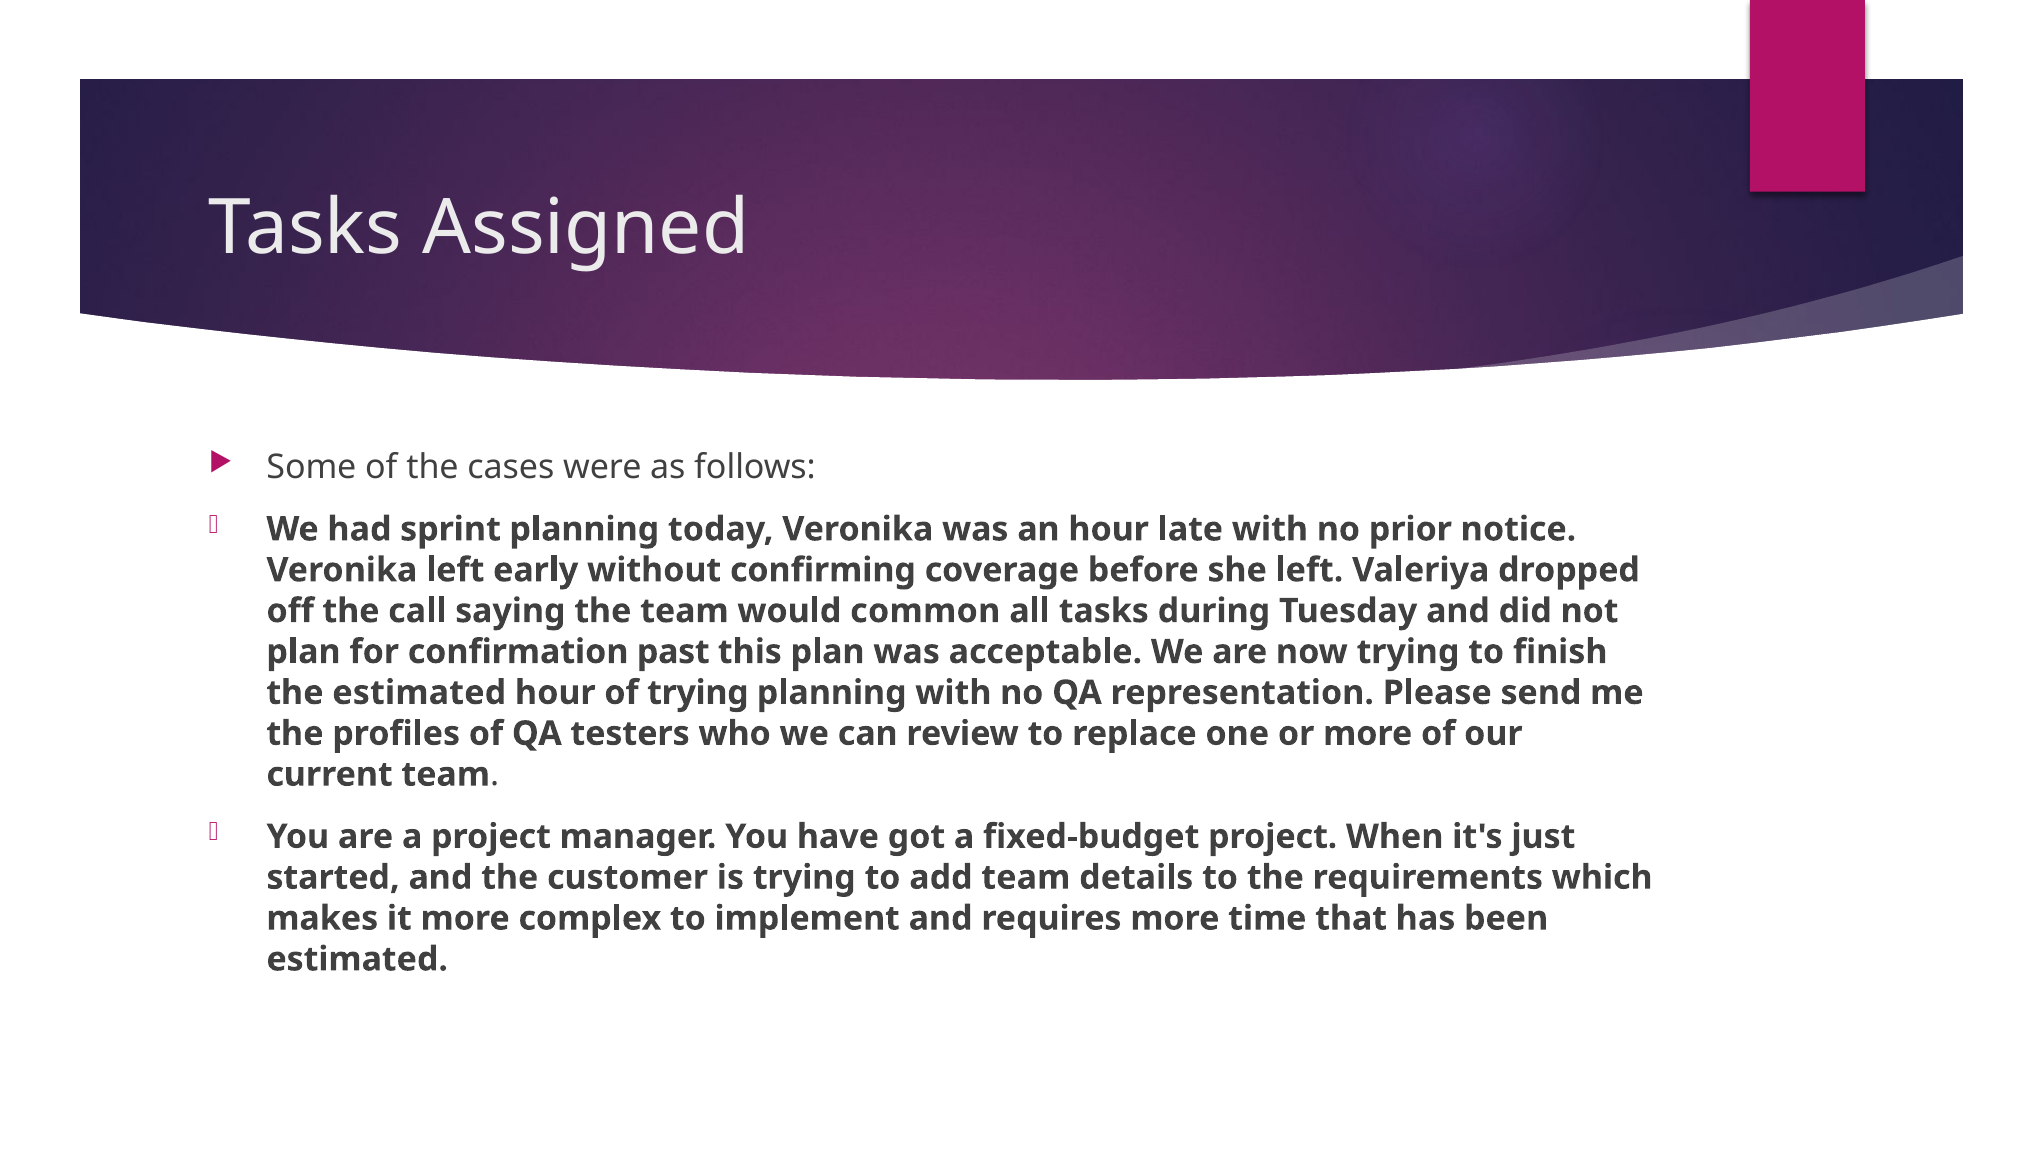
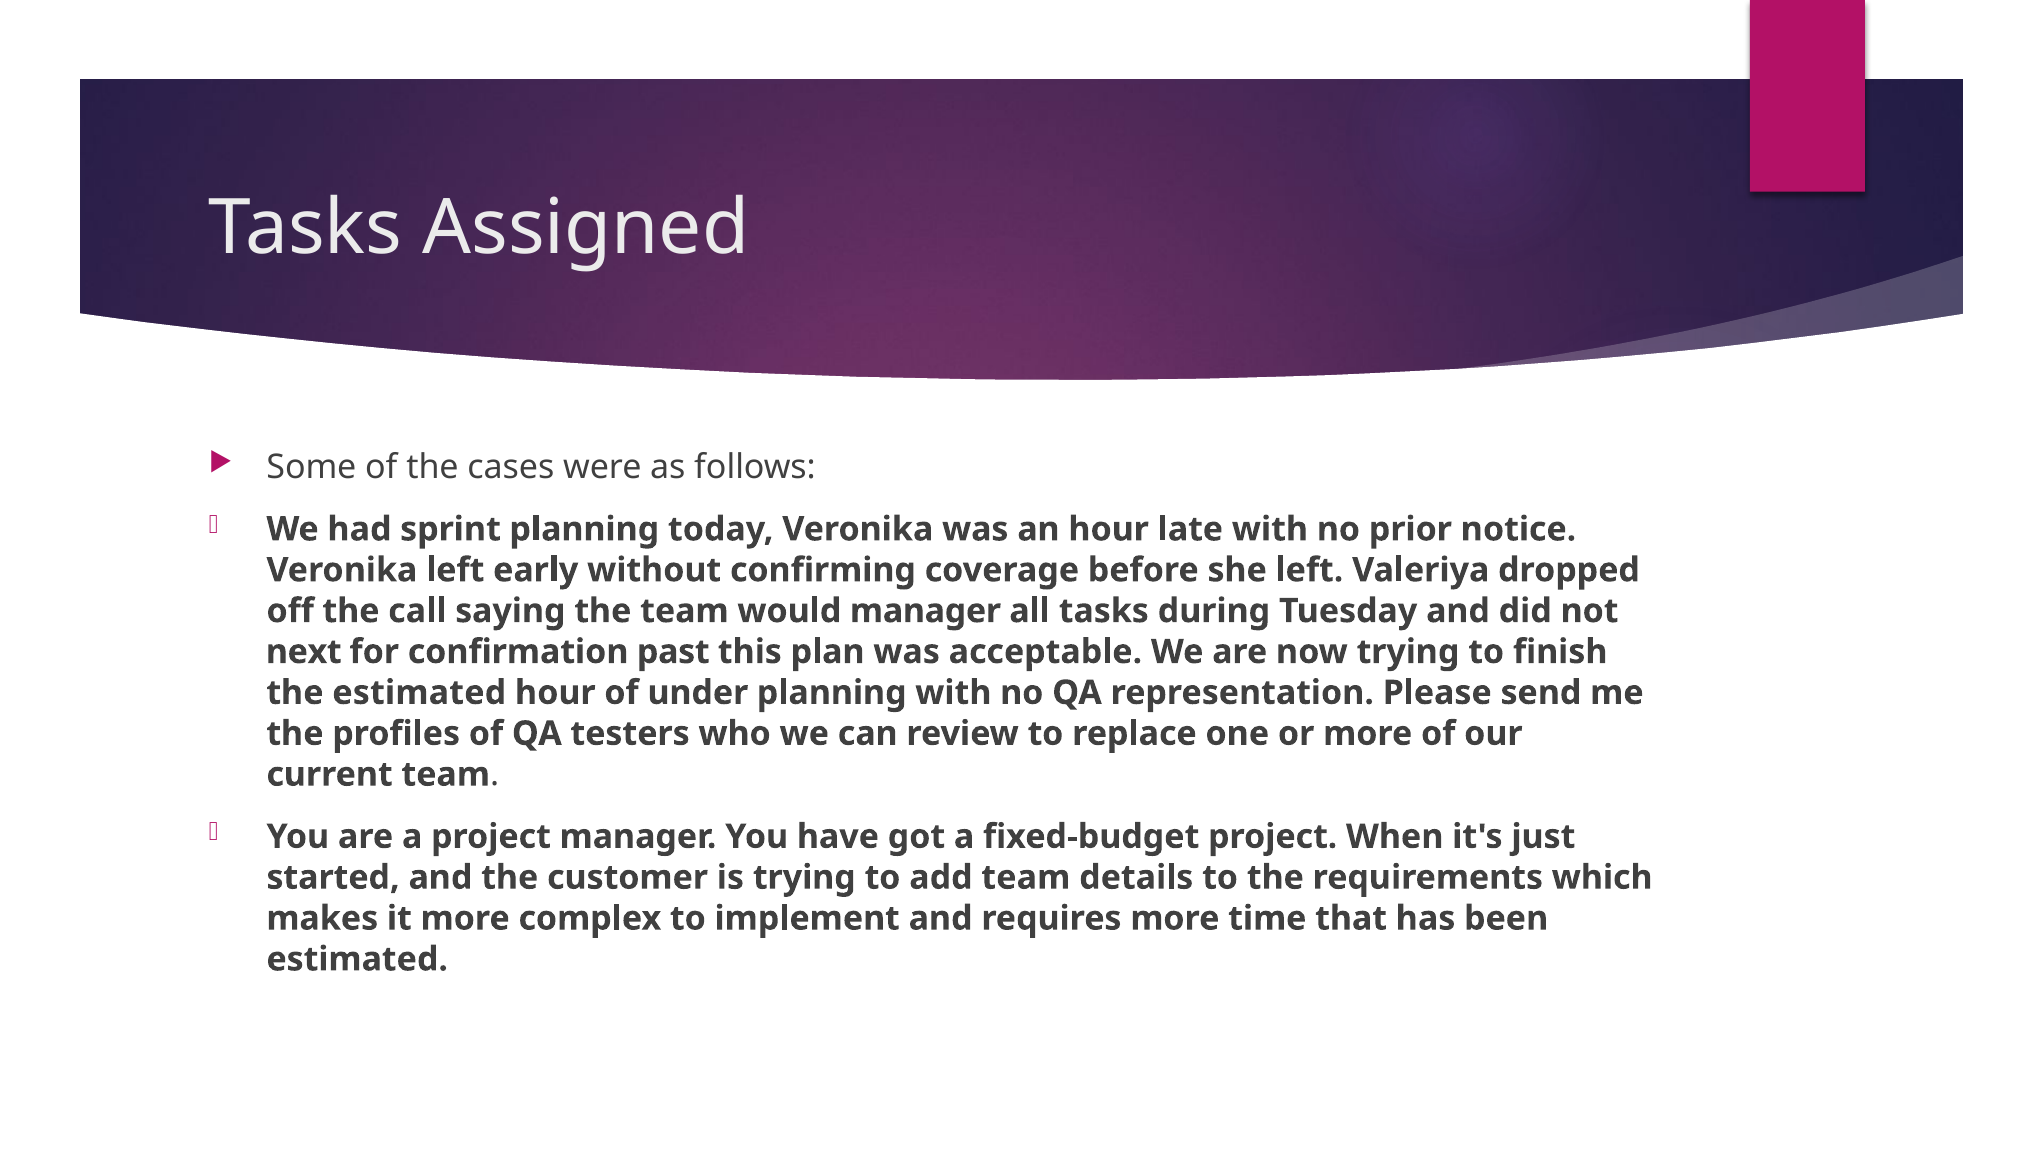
would common: common -> manager
plan at (304, 652): plan -> next
of trying: trying -> under
